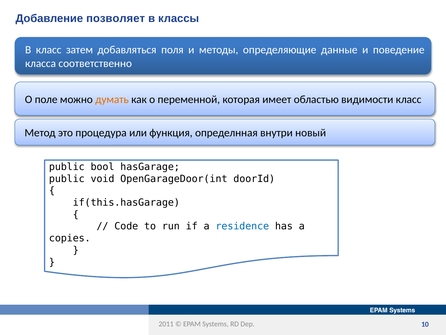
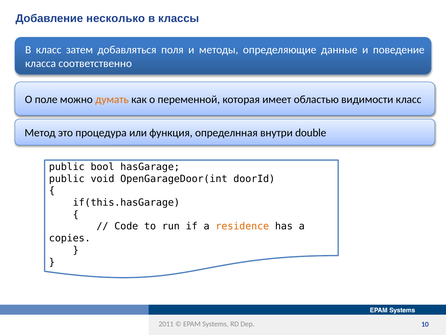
позволяет: позволяет -> несколько
новый: новый -> double
residence colour: blue -> orange
